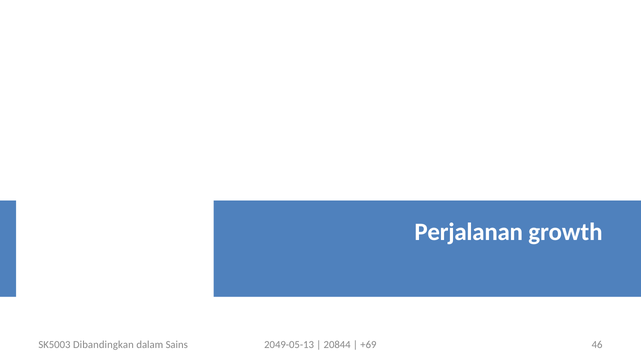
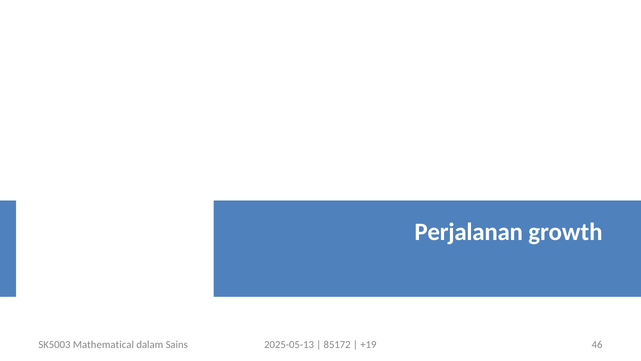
Dibandingkan: Dibandingkan -> Mathematical
2049-05-13: 2049-05-13 -> 2025-05-13
20844: 20844 -> 85172
+69: +69 -> +19
